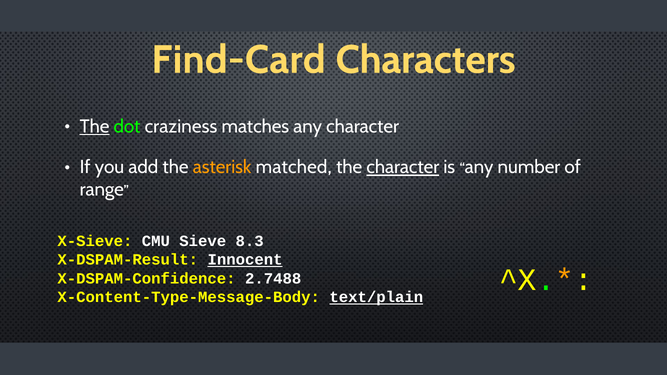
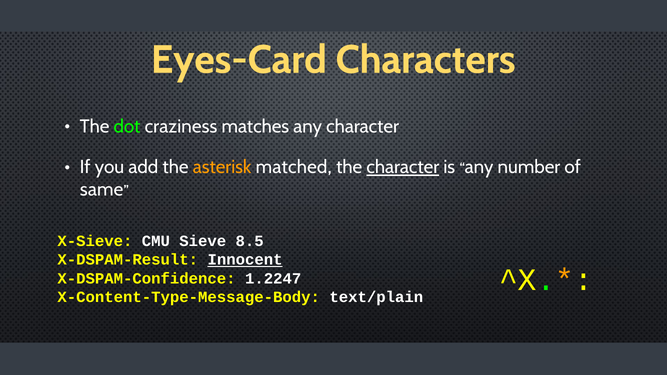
Find-Card: Find-Card -> Eyes-Card
The at (95, 127) underline: present -> none
range: range -> same
8.3: 8.3 -> 8.5
2.7488: 2.7488 -> 1.2247
text/plain underline: present -> none
